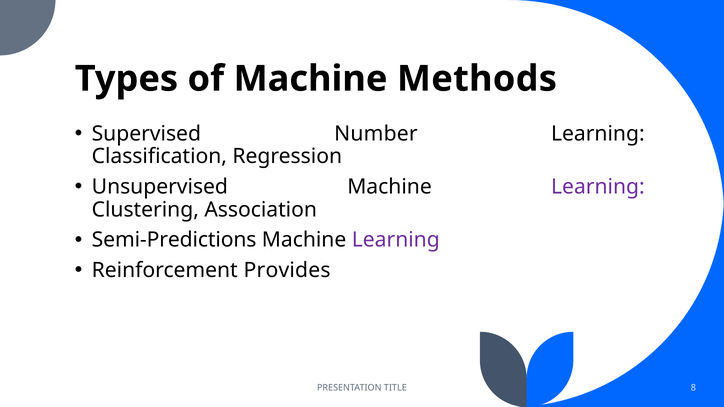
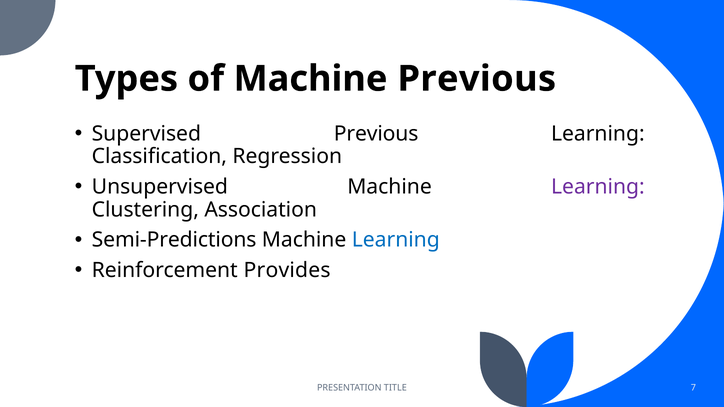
Machine Methods: Methods -> Previous
Supervised Number: Number -> Previous
Learning at (396, 240) colour: purple -> blue
8: 8 -> 7
